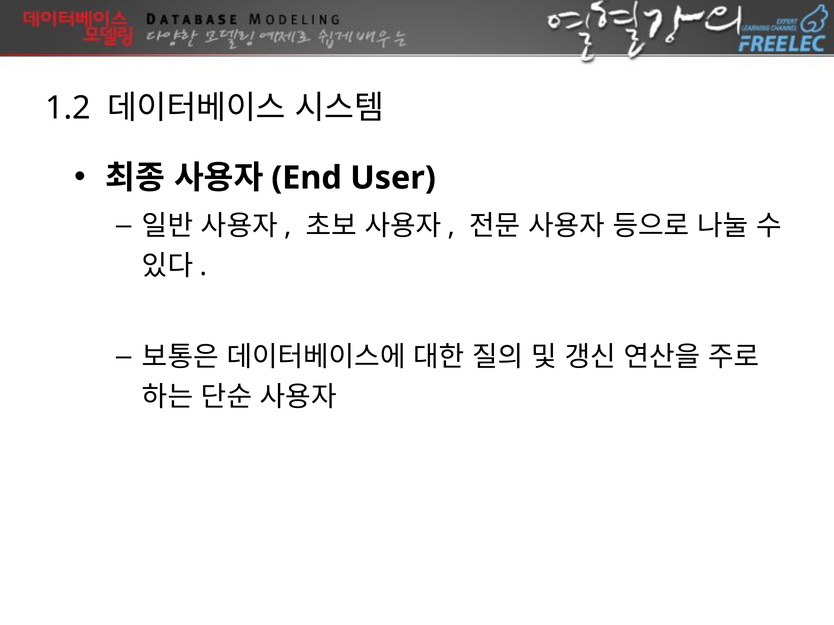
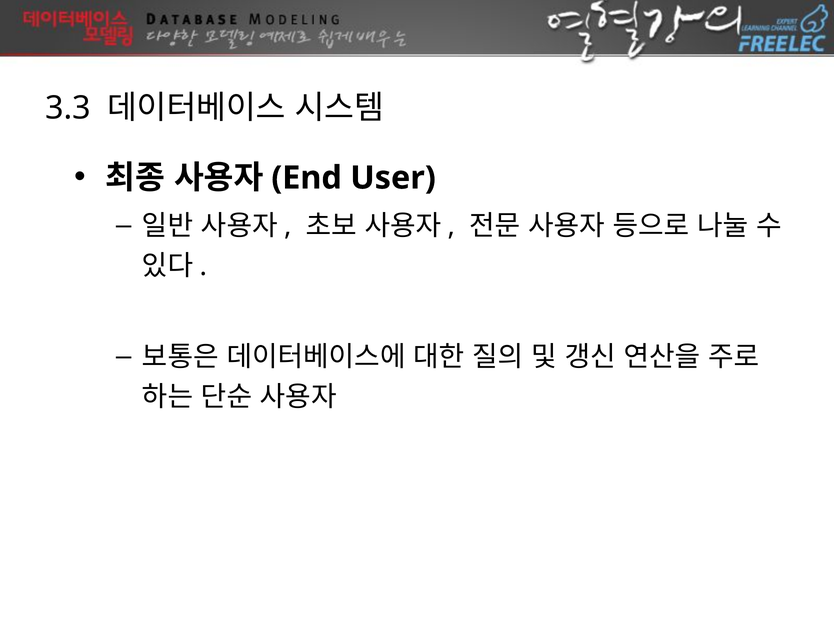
1.2: 1.2 -> 3.3
